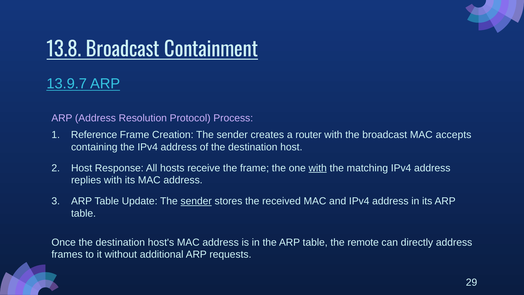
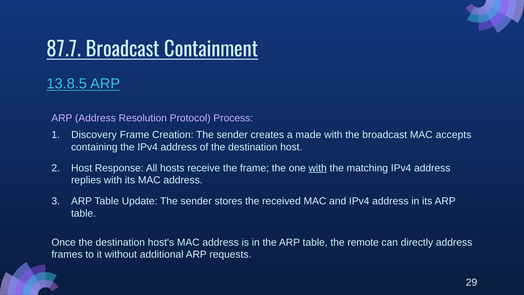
13.8: 13.8 -> 87.7
13.9.7: 13.9.7 -> 13.8.5
Reference: Reference -> Discovery
router: router -> made
sender at (196, 201) underline: present -> none
